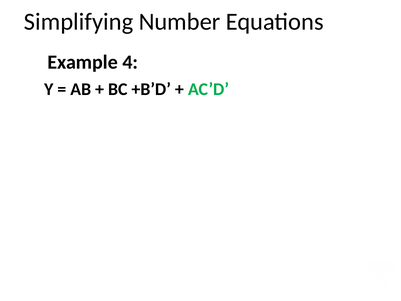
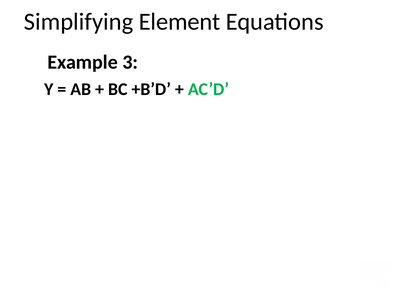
Number: Number -> Element
4: 4 -> 3
